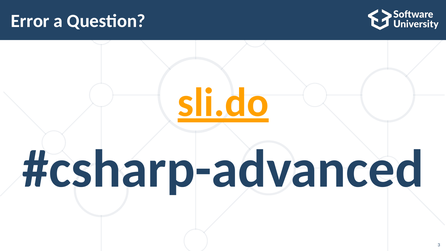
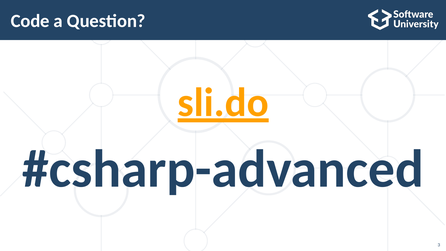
Error: Error -> Code
